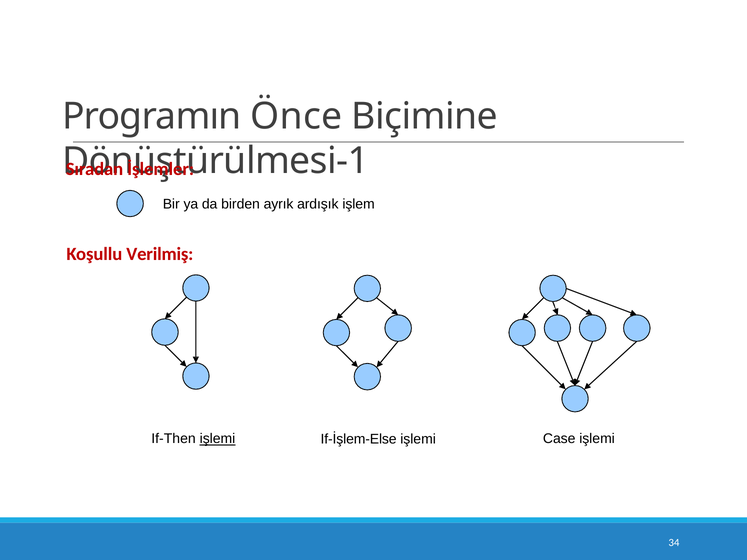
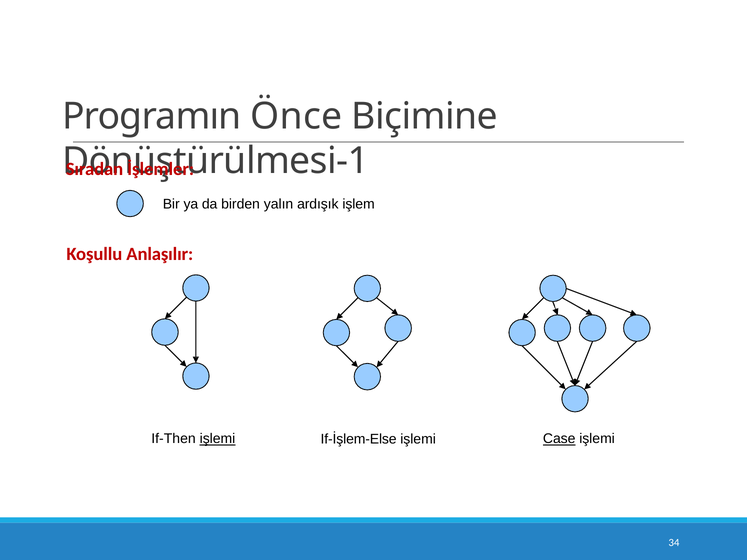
ayrık: ayrık -> yalın
Verilmiş: Verilmiş -> Anlaşılır
Case underline: none -> present
